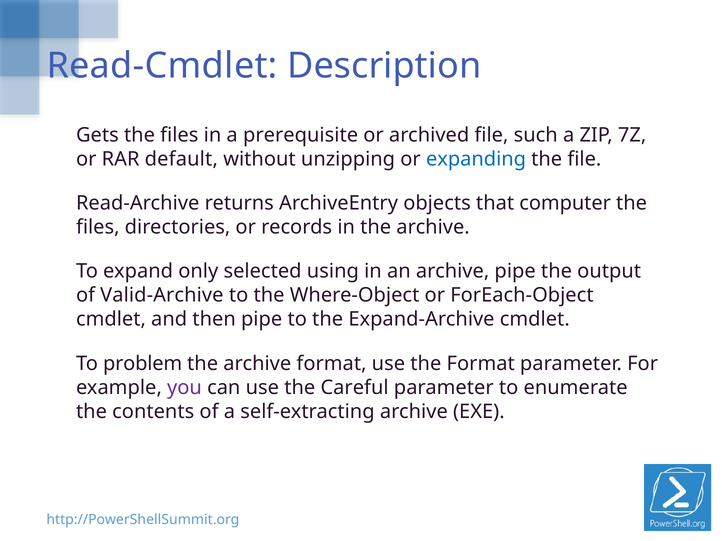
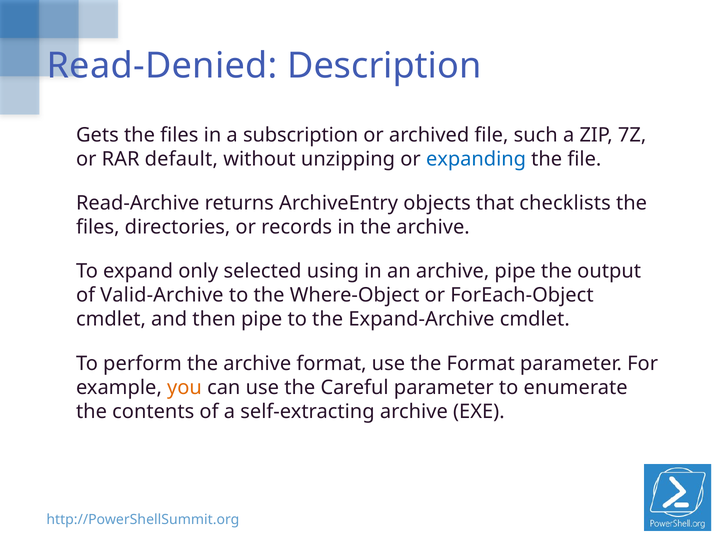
Read-Cmdlet: Read-Cmdlet -> Read-Denied
prerequisite: prerequisite -> subscription
computer: computer -> checklists
problem: problem -> perform
you colour: purple -> orange
